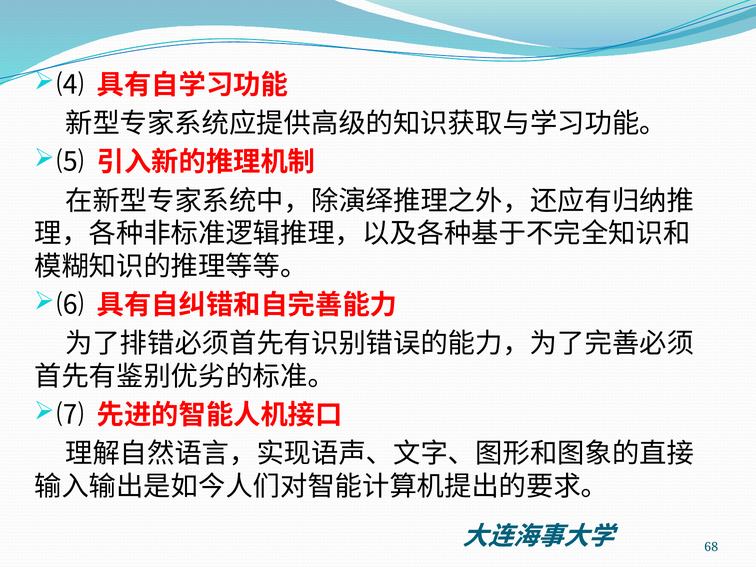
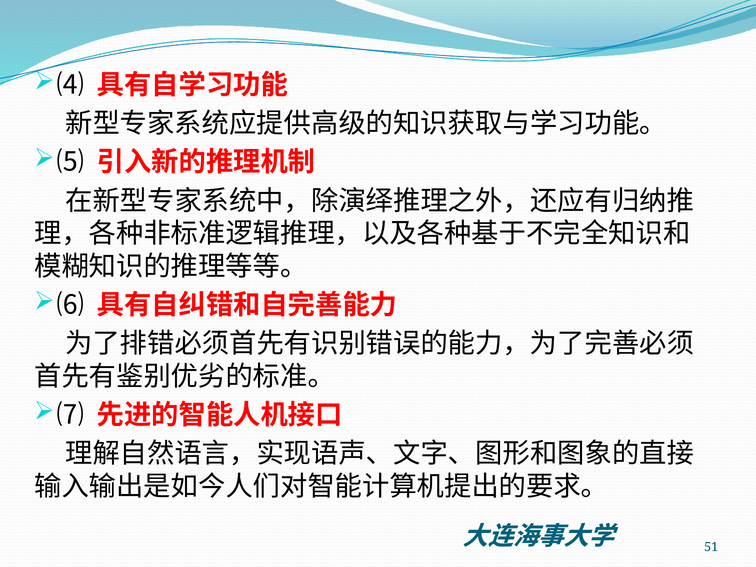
68: 68 -> 51
